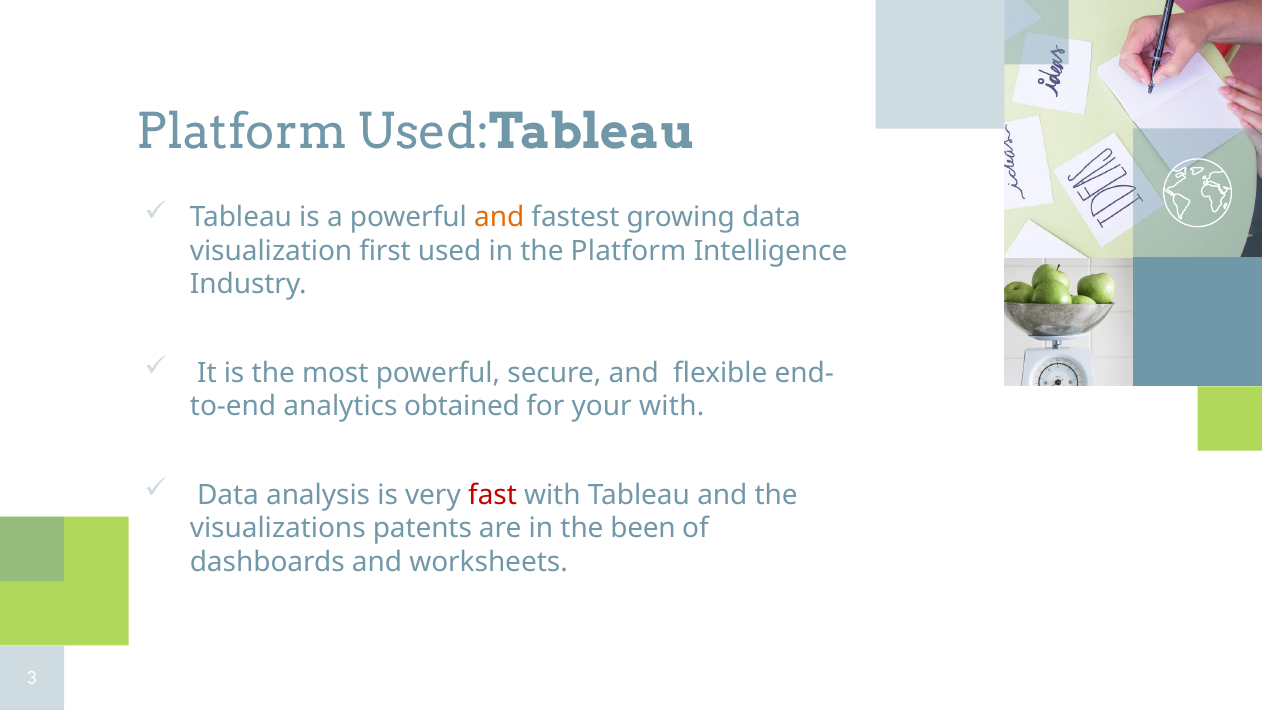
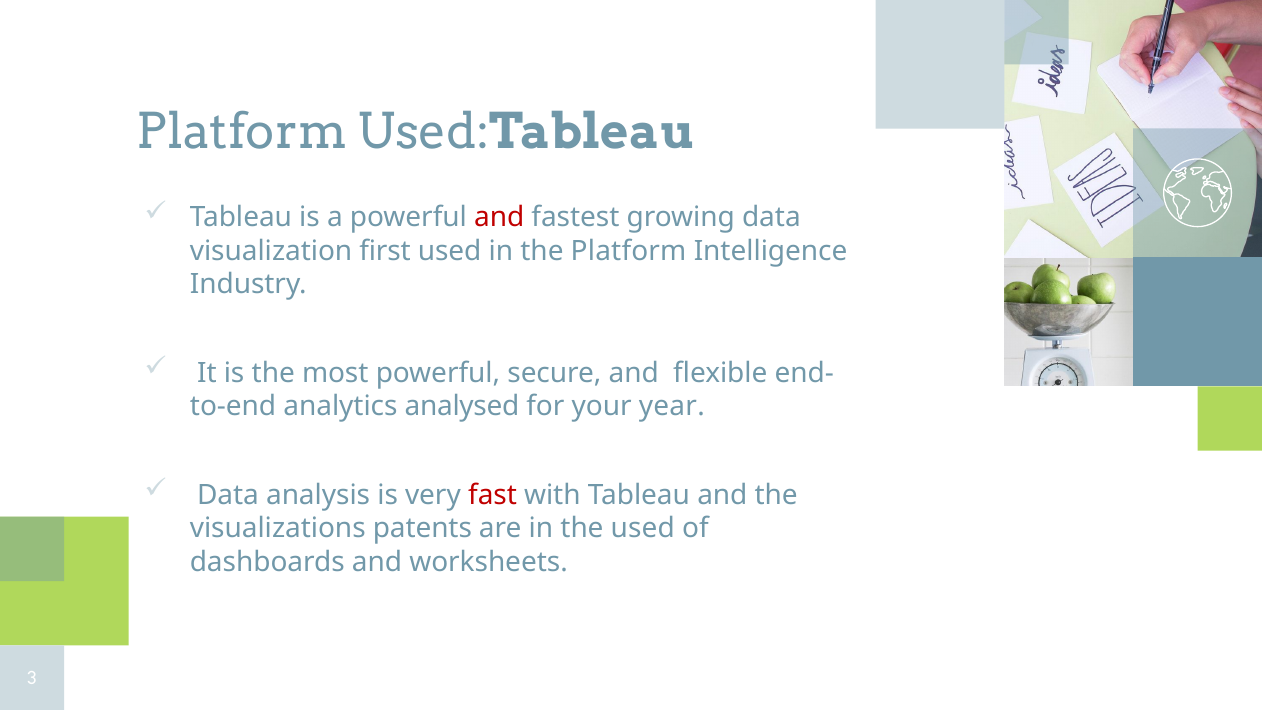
and at (499, 217) colour: orange -> red
obtained: obtained -> analysed
your with: with -> year
the been: been -> used
